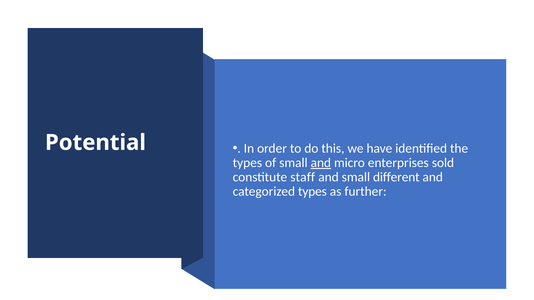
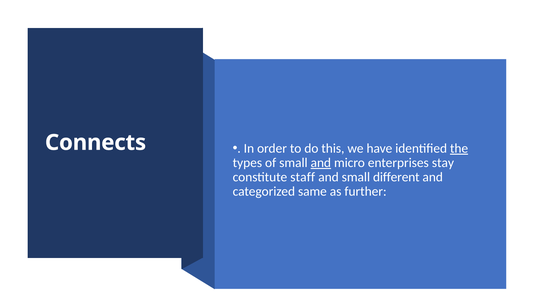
Potential: Potential -> Connects
the underline: none -> present
sold: sold -> stay
categorized types: types -> same
